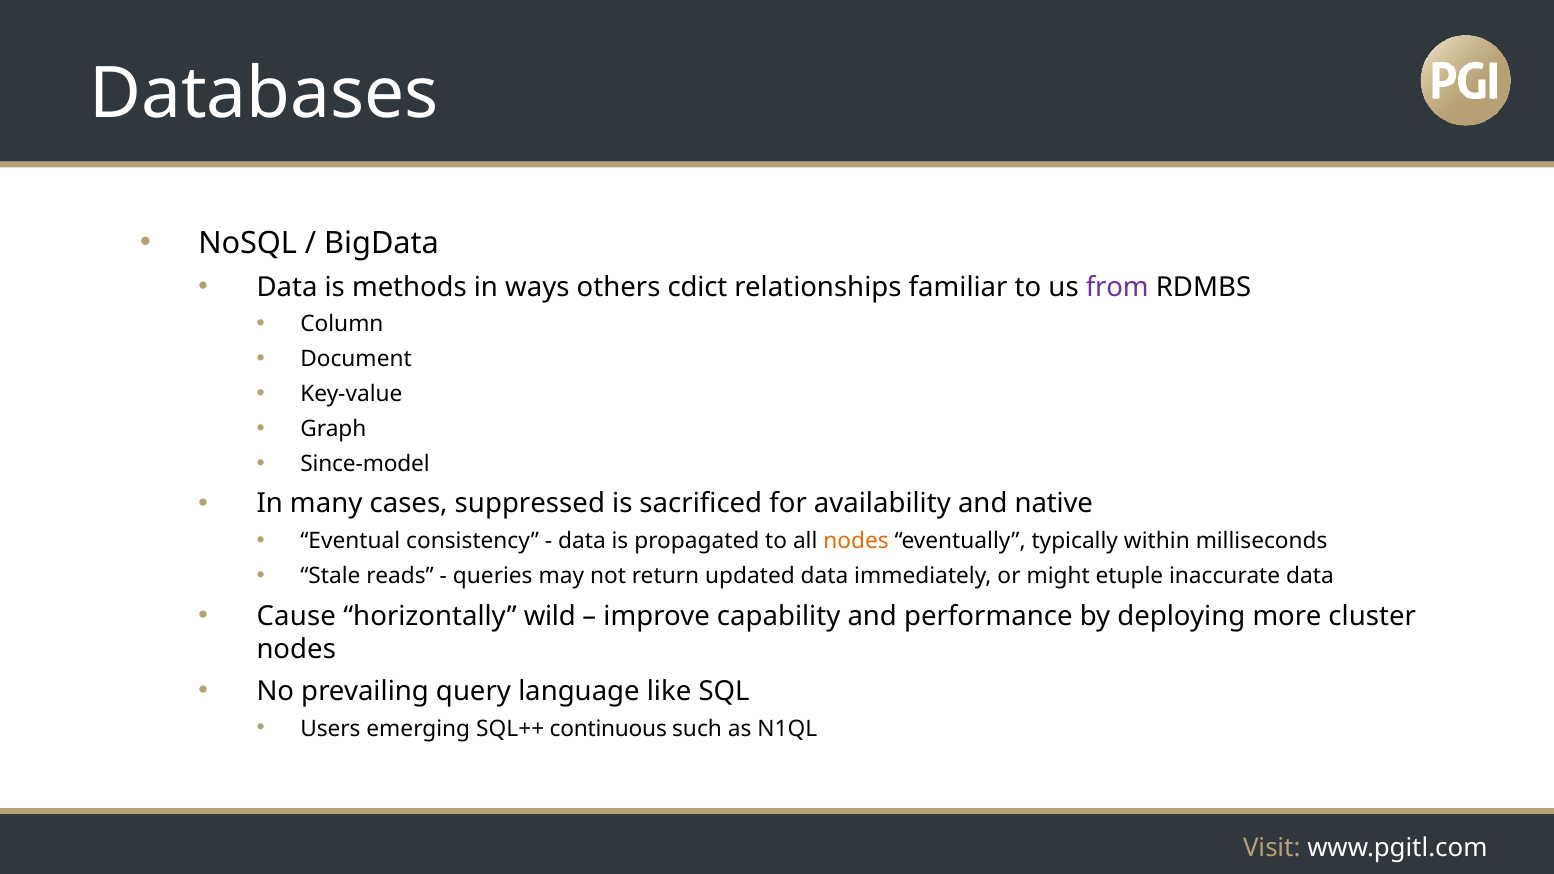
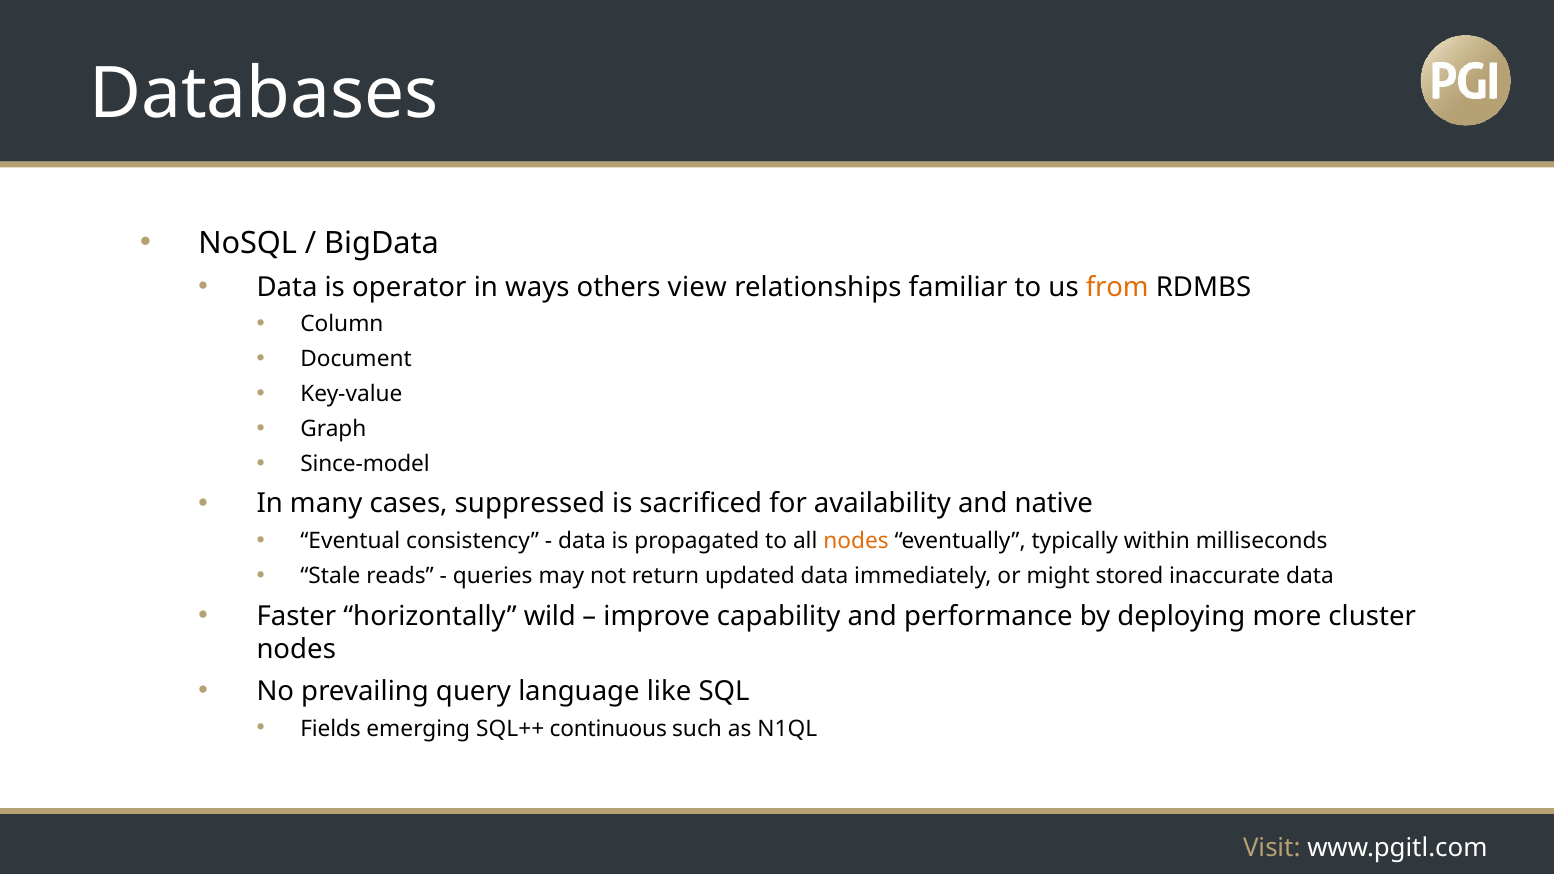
methods: methods -> operator
cdict: cdict -> view
from colour: purple -> orange
etuple: etuple -> stored
Cause: Cause -> Faster
Users: Users -> Fields
